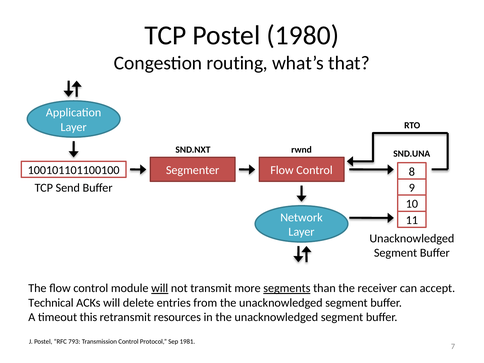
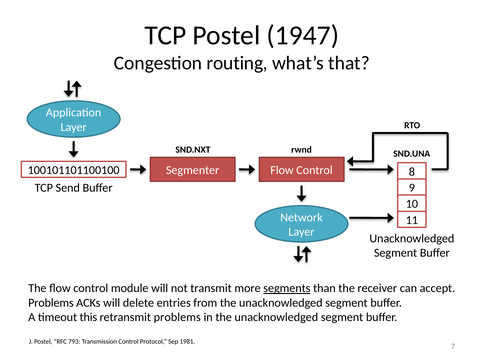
1980: 1980 -> 1947
will at (160, 288) underline: present -> none
Technical at (51, 303): Technical -> Problems
retransmit resources: resources -> problems
